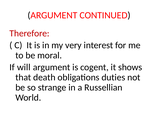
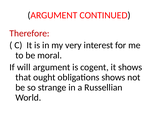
death: death -> ought
obligations duties: duties -> shows
